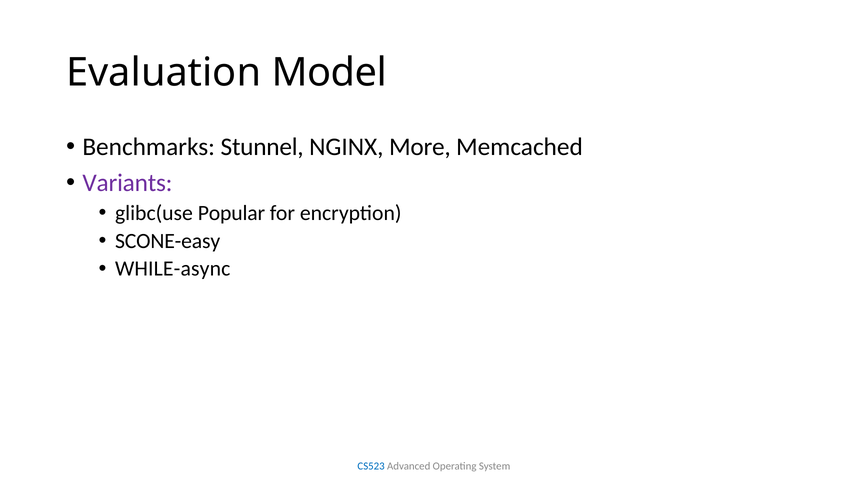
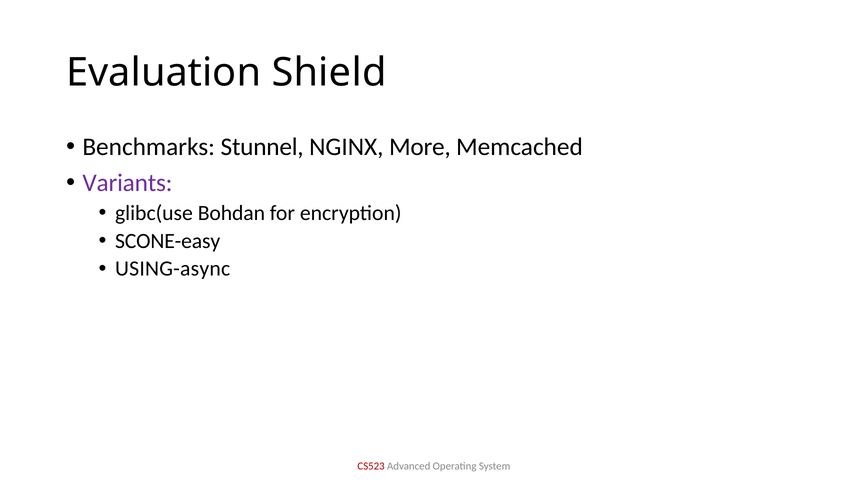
Model: Model -> Shield
Popular: Popular -> Bohdan
WHILE-async: WHILE-async -> USING-async
CS523 colour: blue -> red
